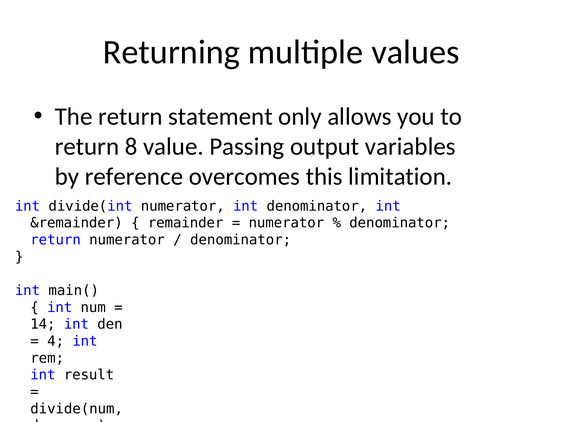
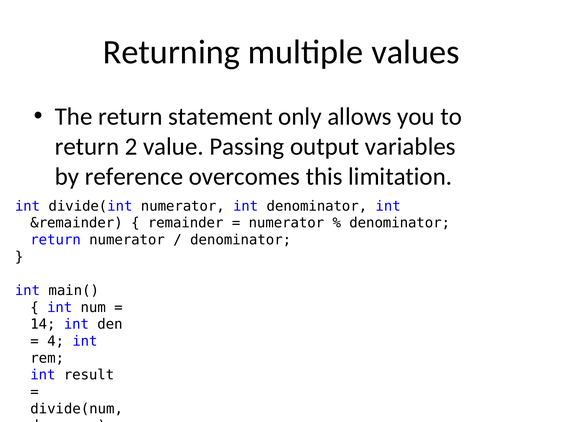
8: 8 -> 2
